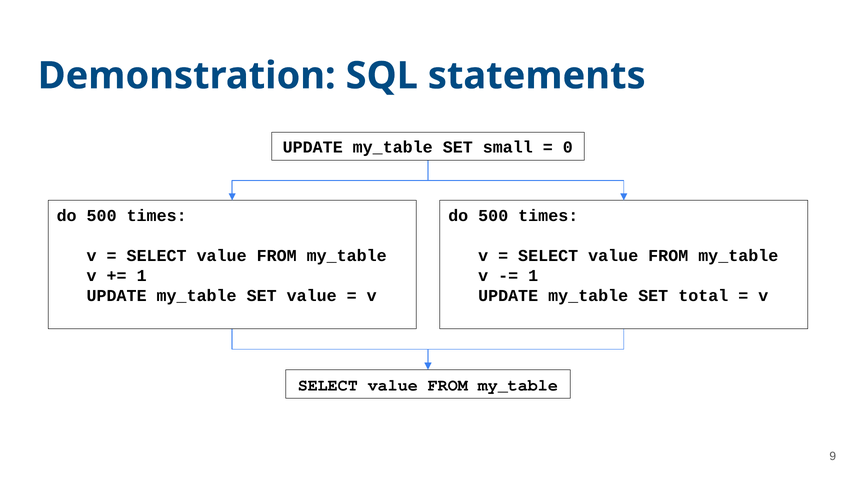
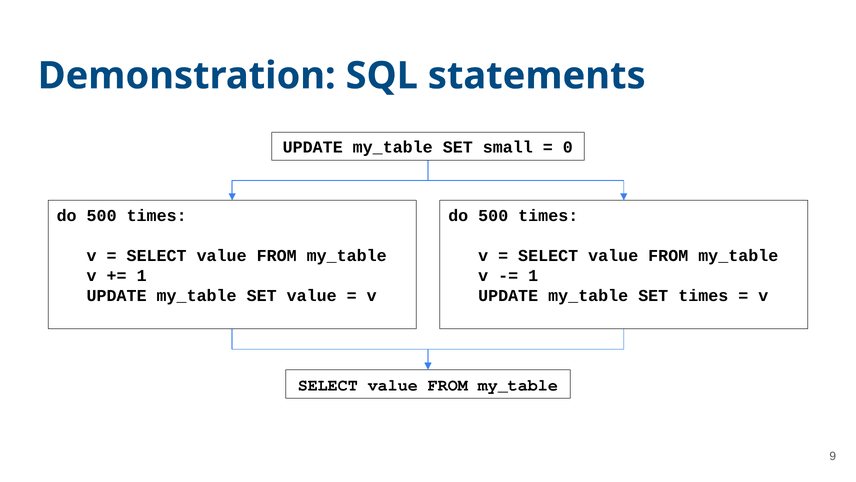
SET total: total -> times
